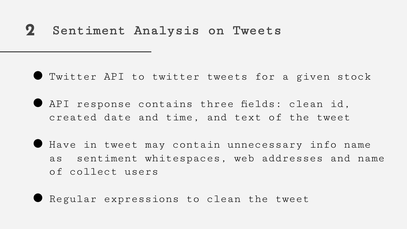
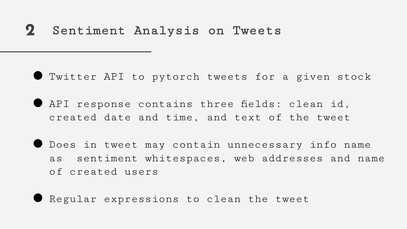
to twitter: twitter -> pytorch
Have: Have -> Does
of collect: collect -> created
